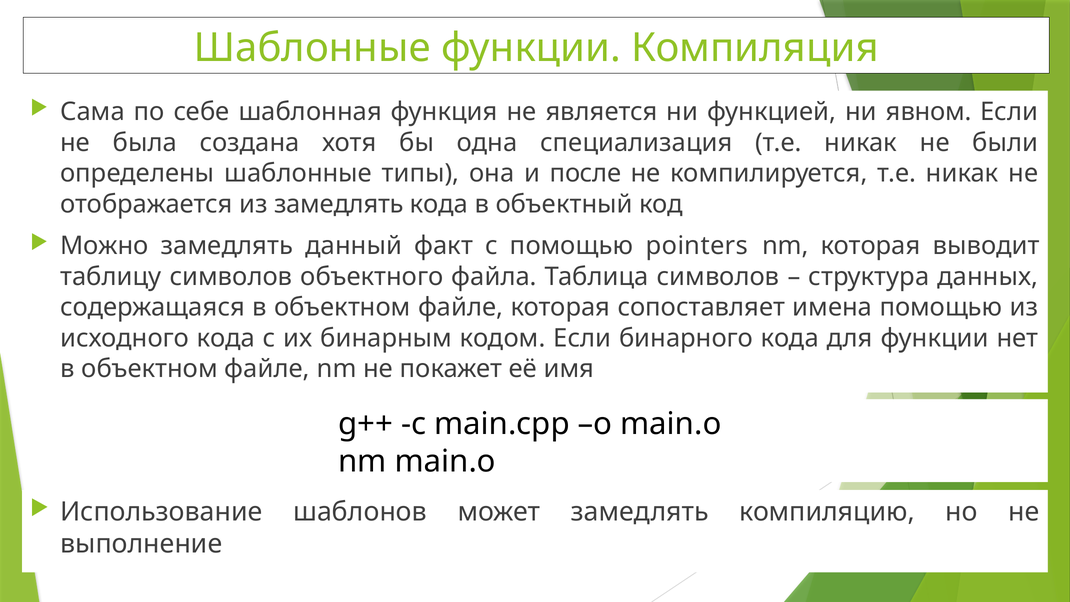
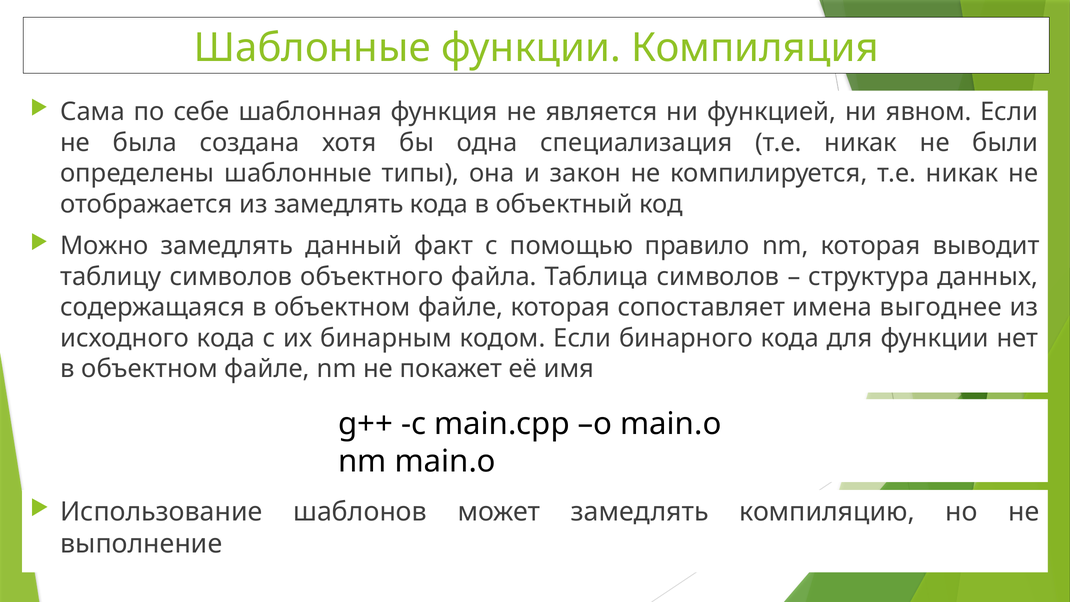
после: после -> закон
pointers: pointers -> правило
имена помощью: помощью -> выгоднее
